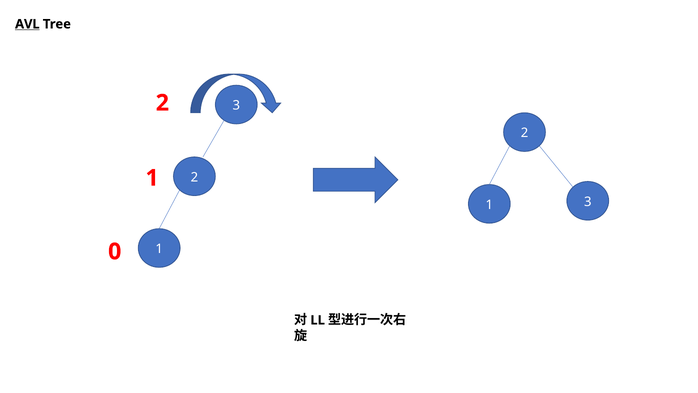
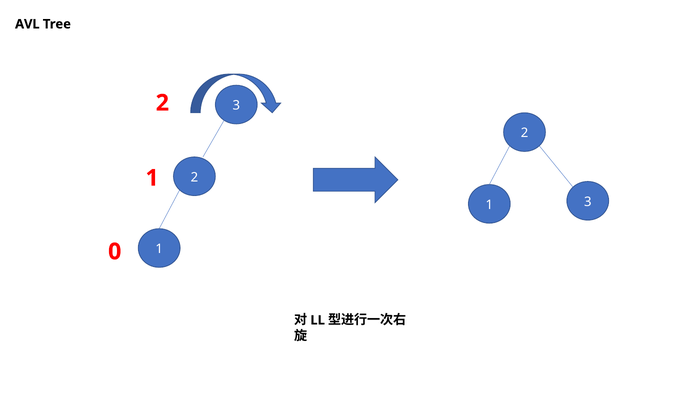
AVL underline: present -> none
